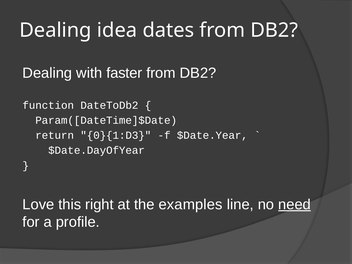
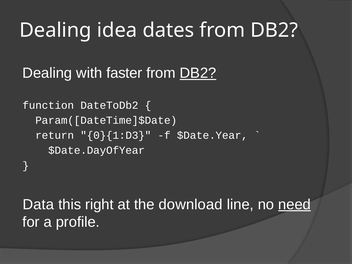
DB2 at (198, 73) underline: none -> present
Love: Love -> Data
examples: examples -> download
